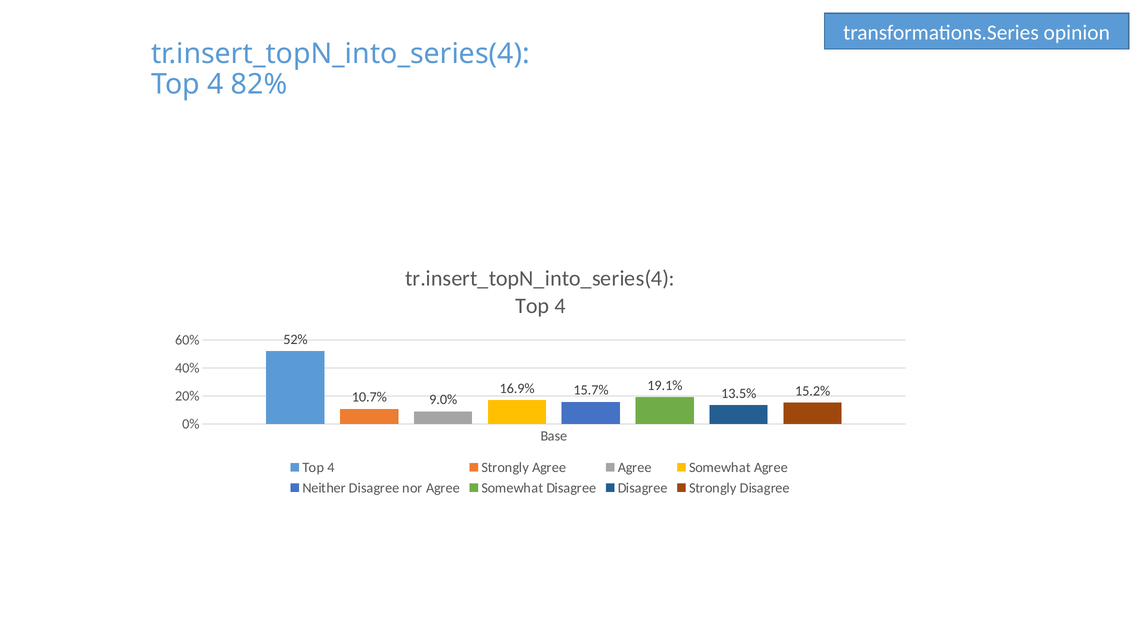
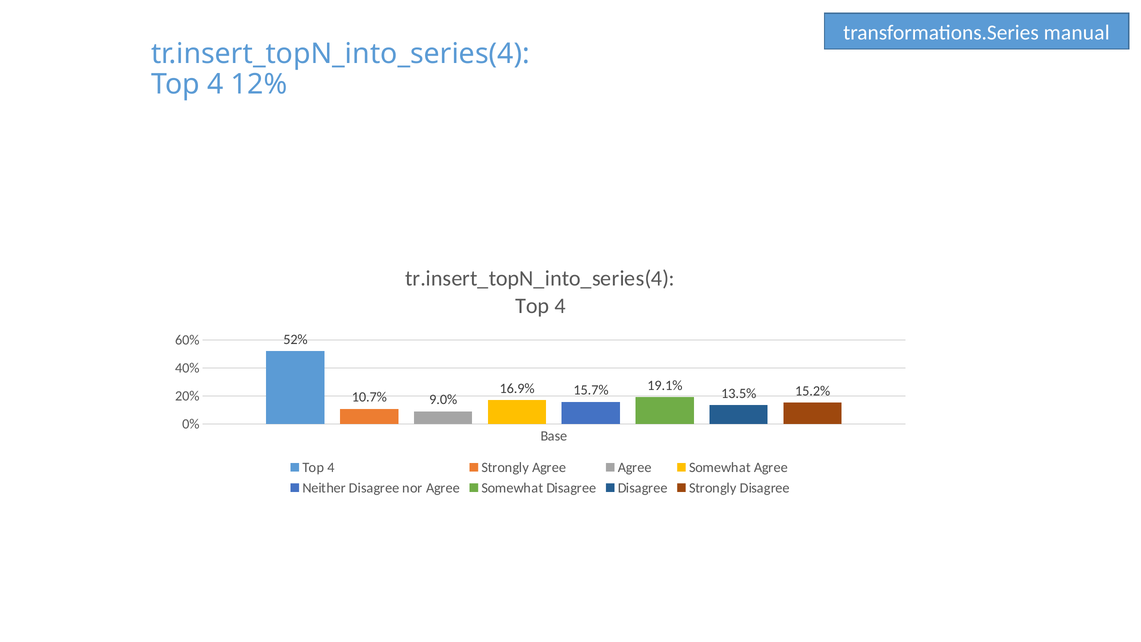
opinion: opinion -> manual
82%: 82% -> 12%
